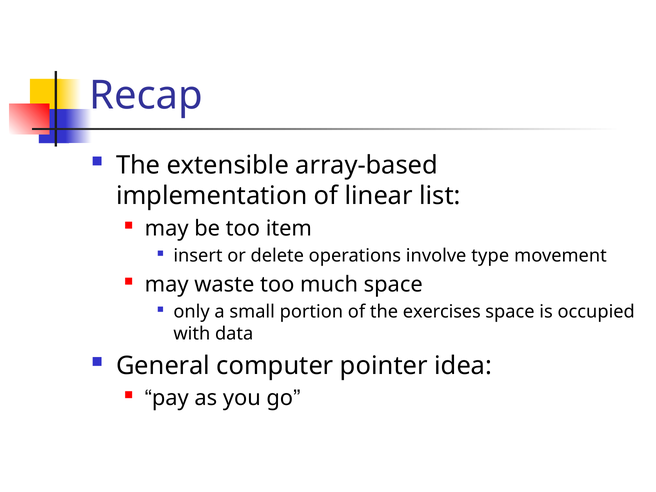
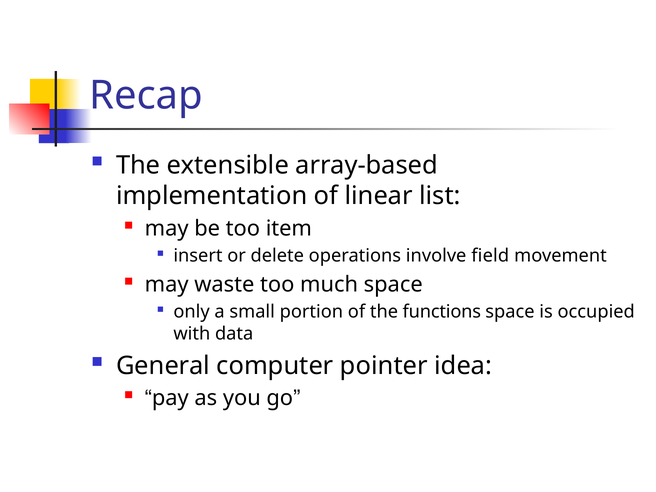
type: type -> field
exercises: exercises -> functions
